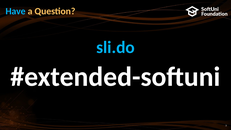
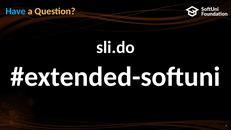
sli.do colour: light blue -> white
